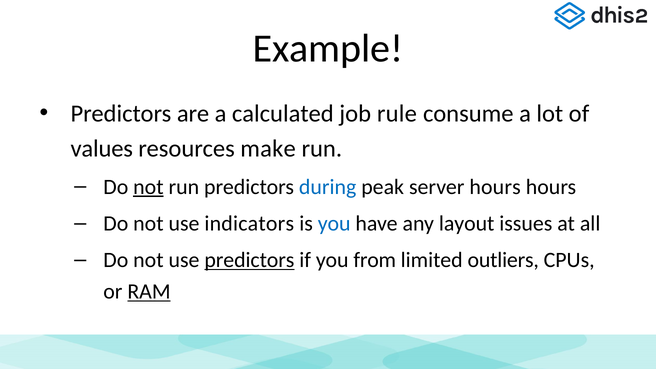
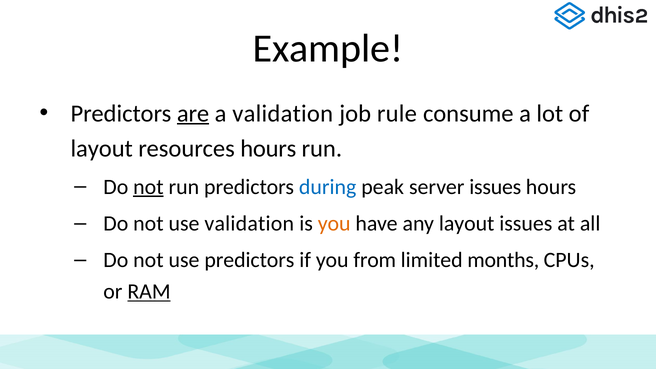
are underline: none -> present
a calculated: calculated -> validation
values at (102, 149): values -> layout
resources make: make -> hours
server hours: hours -> issues
use indicators: indicators -> validation
you at (334, 223) colour: blue -> orange
predictors at (249, 260) underline: present -> none
outliers: outliers -> months
